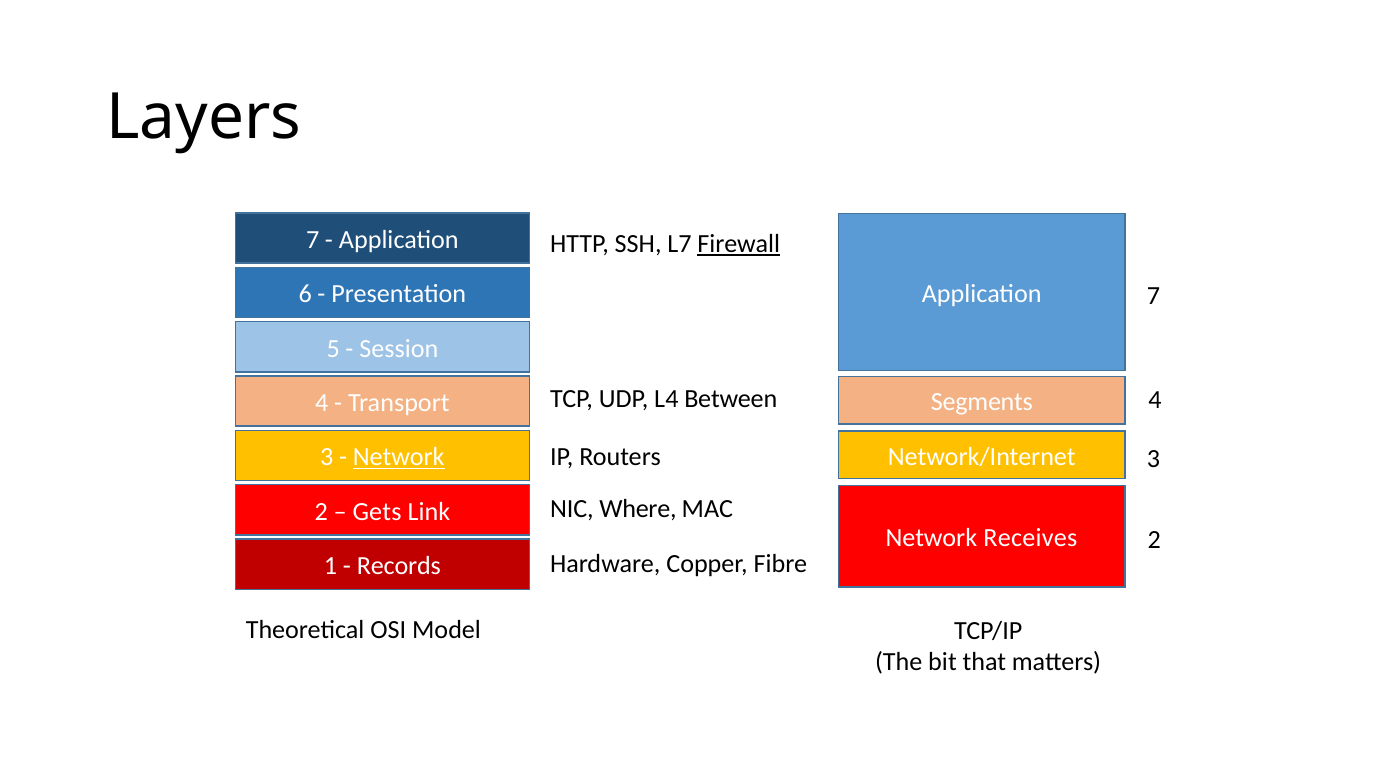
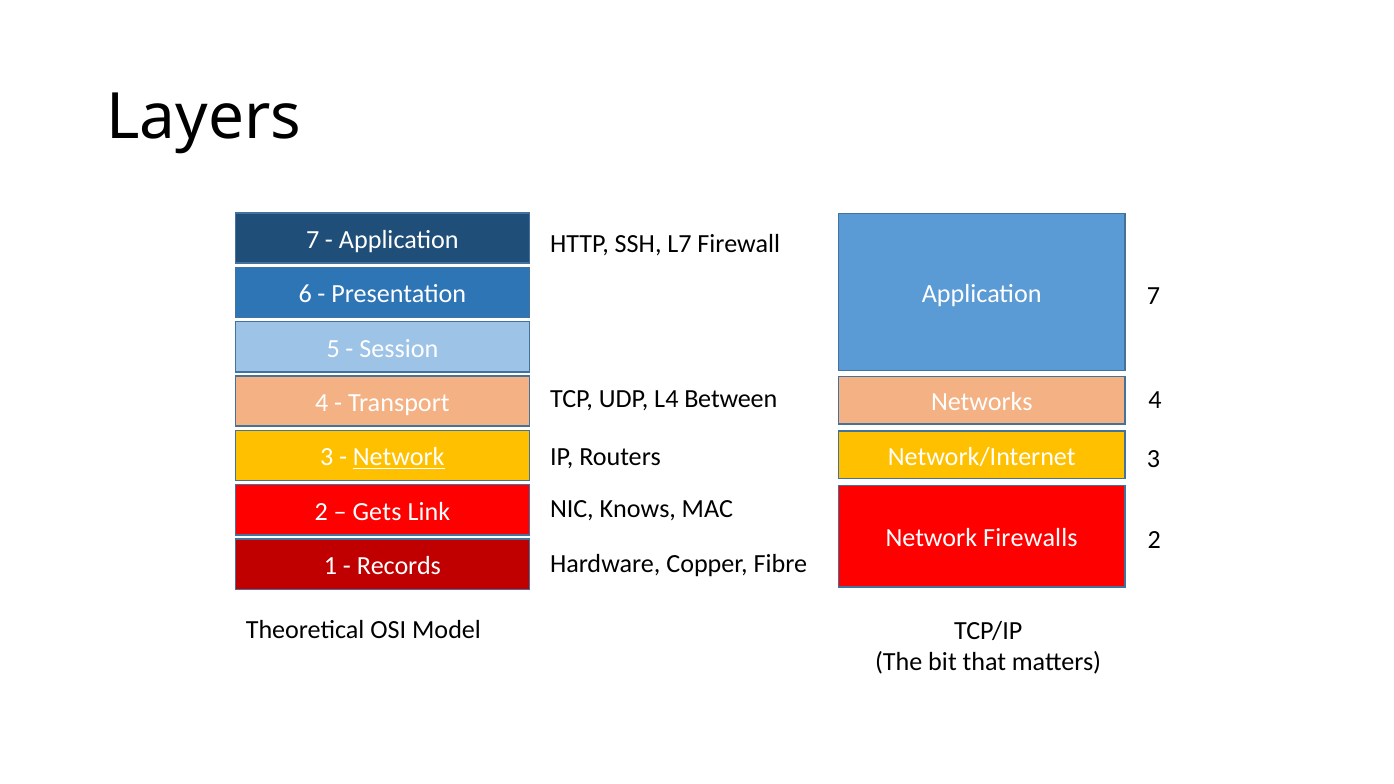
Firewall underline: present -> none
Segments: Segments -> Networks
Where: Where -> Knows
Receives: Receives -> Firewalls
